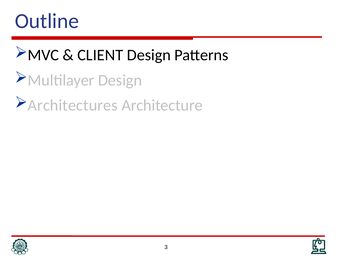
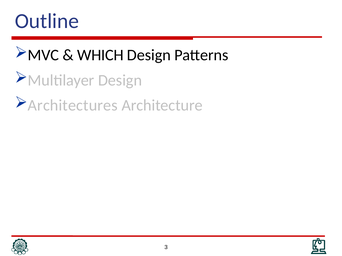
CLIENT: CLIENT -> WHICH
